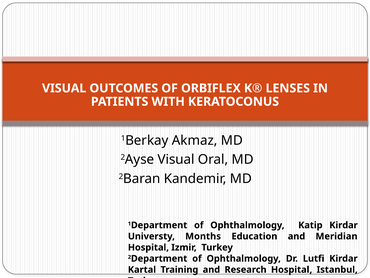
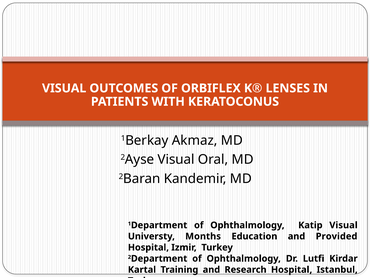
Katip Kirdar: Kirdar -> Visual
Meridian: Meridian -> Provided
